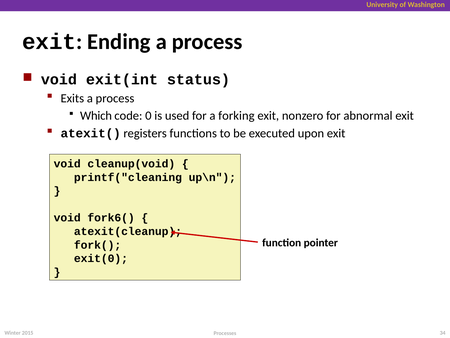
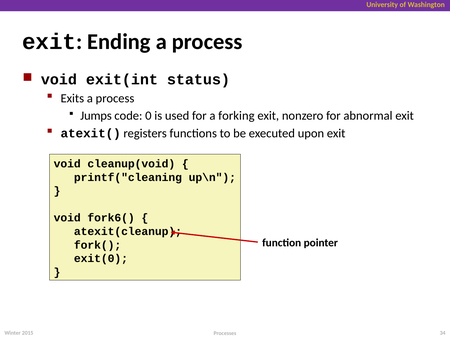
Which: Which -> Jumps
